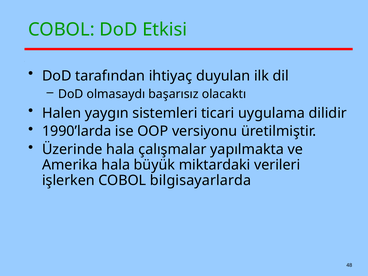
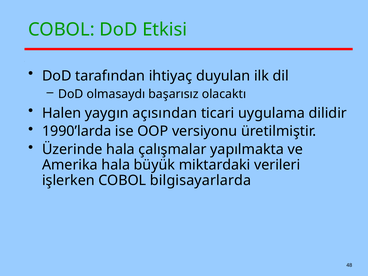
sistemleri: sistemleri -> açısından
